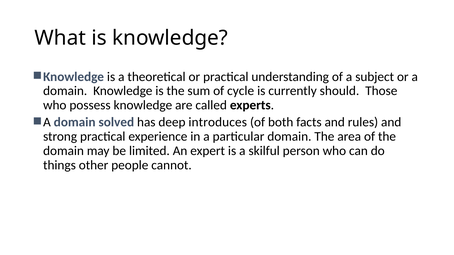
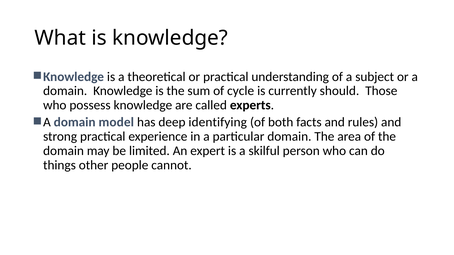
solved: solved -> model
introduces: introduces -> identifying
